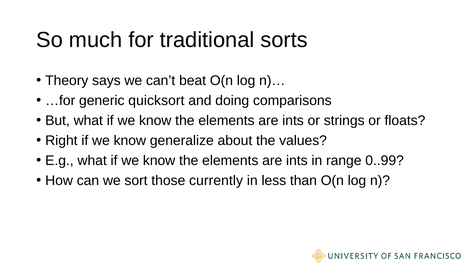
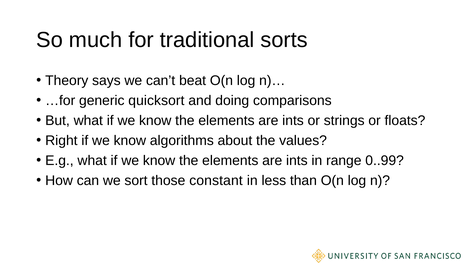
generalize: generalize -> algorithms
currently: currently -> constant
